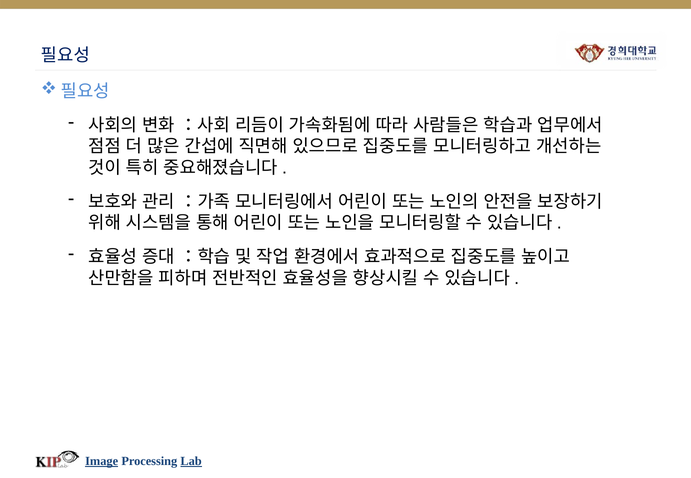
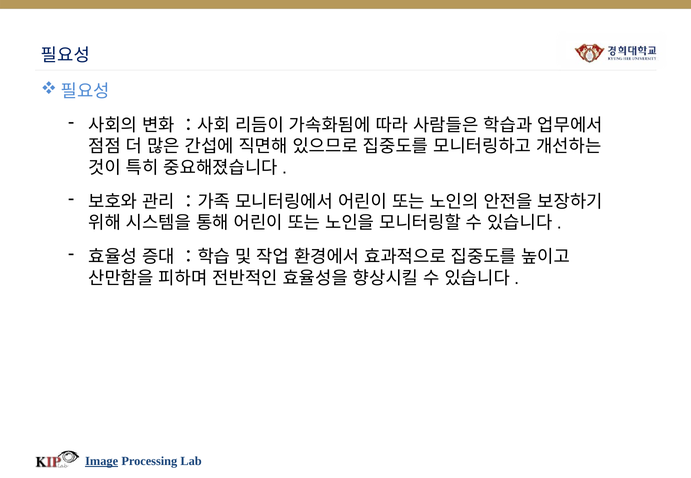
Lab underline: present -> none
